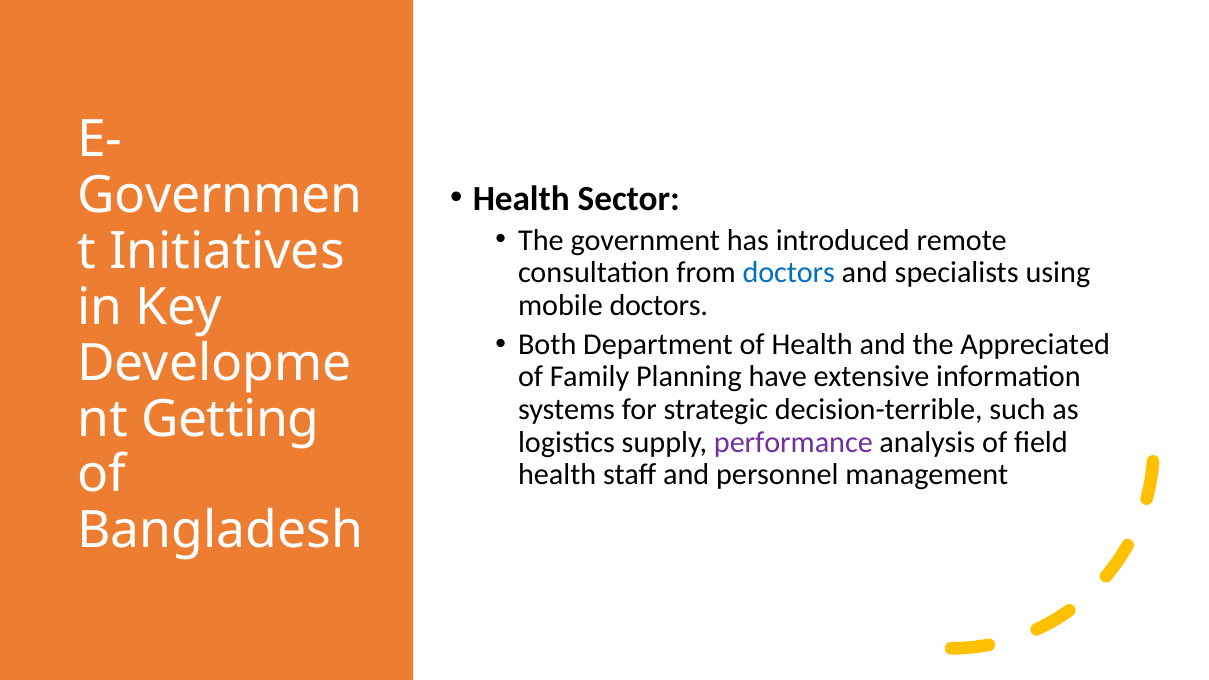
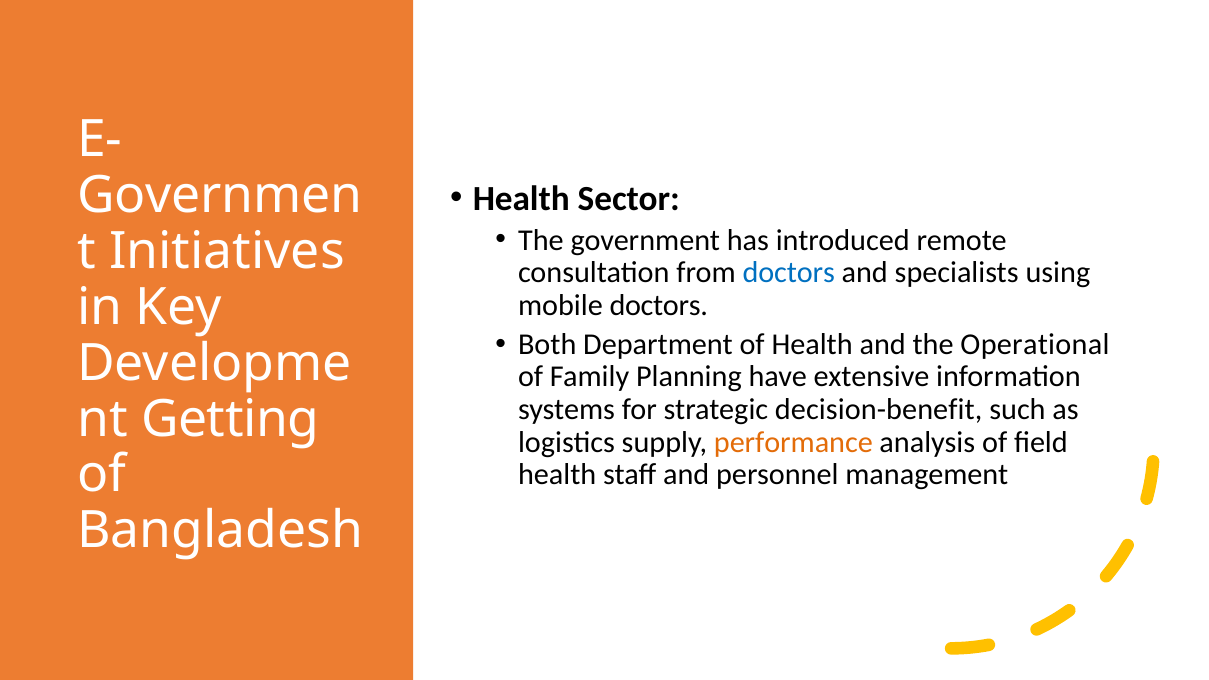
Appreciated: Appreciated -> Operational
decision-terrible: decision-terrible -> decision-benefit
performance colour: purple -> orange
